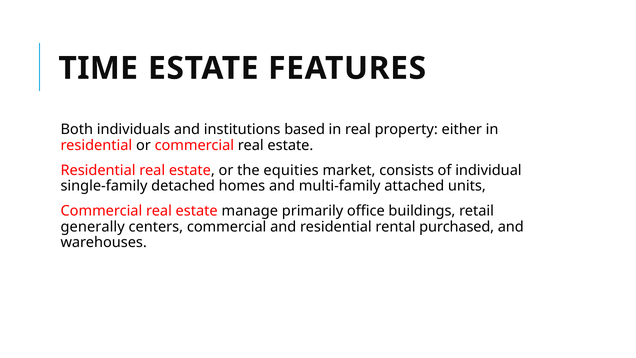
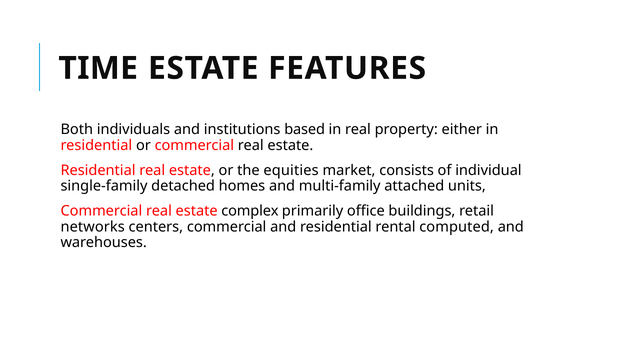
manage: manage -> complex
generally: generally -> networks
purchased: purchased -> computed
